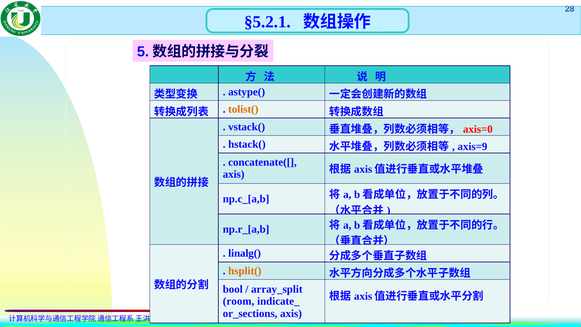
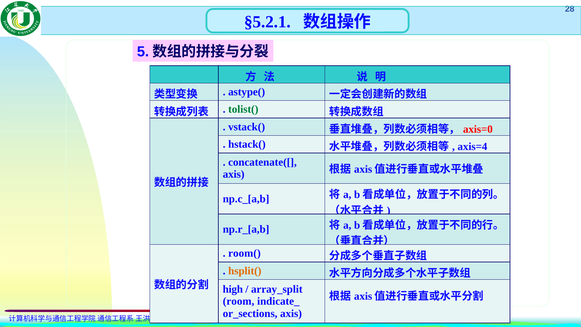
tolist( colour: orange -> green
axis=9: axis=9 -> axis=4
linalg(: linalg( -> room(
bool: bool -> high
